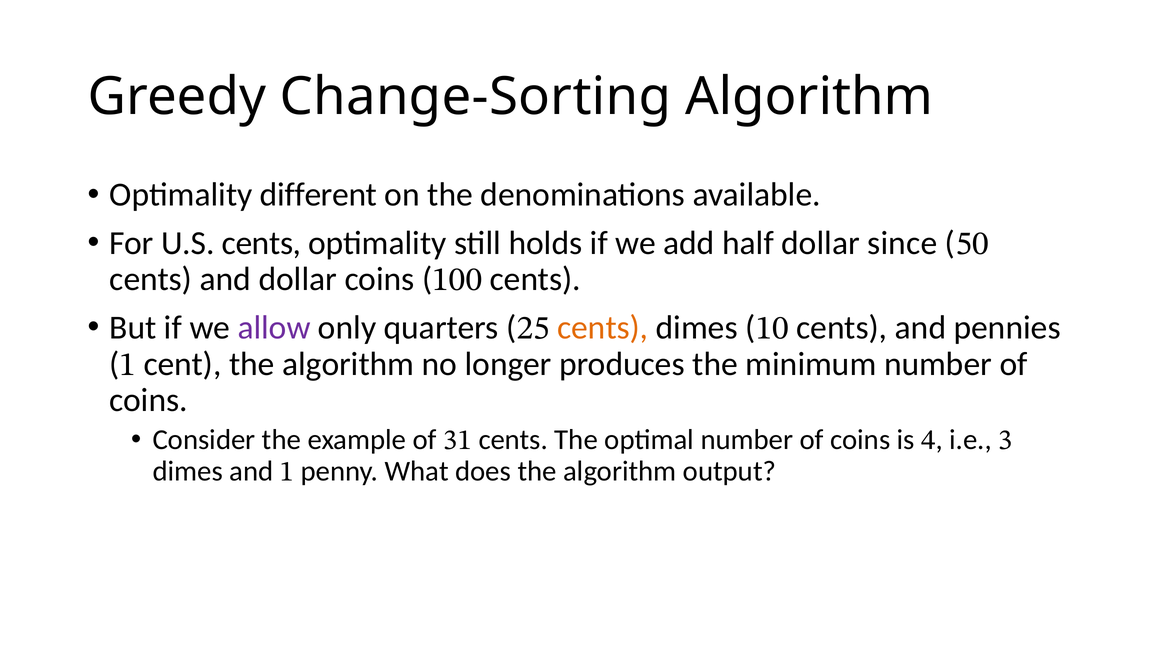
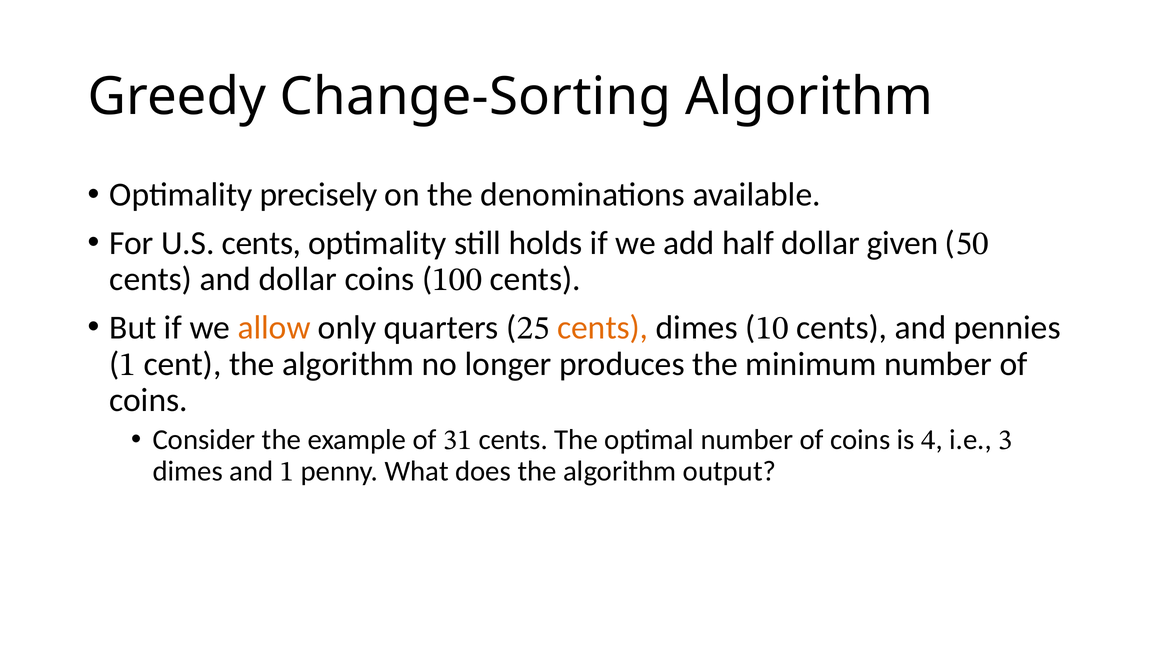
different: different -> precisely
since: since -> given
allow colour: purple -> orange
